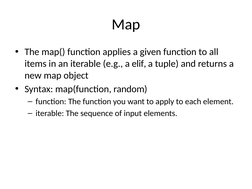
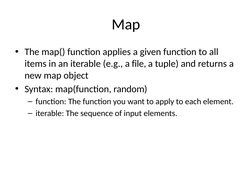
elif: elif -> file
